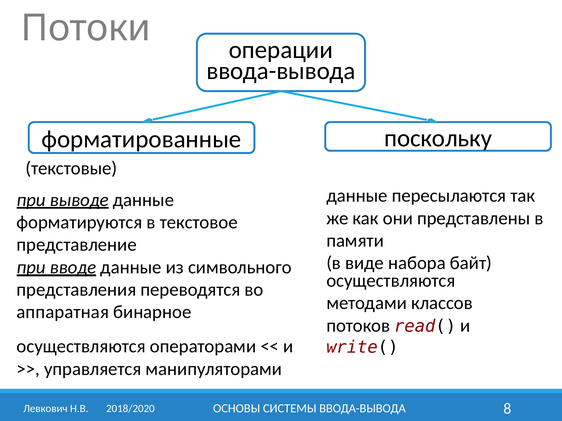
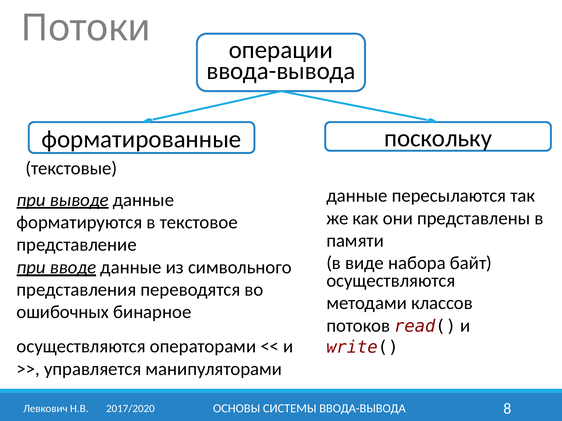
аппаратная: аппаратная -> ошибочных
2018/2020: 2018/2020 -> 2017/2020
